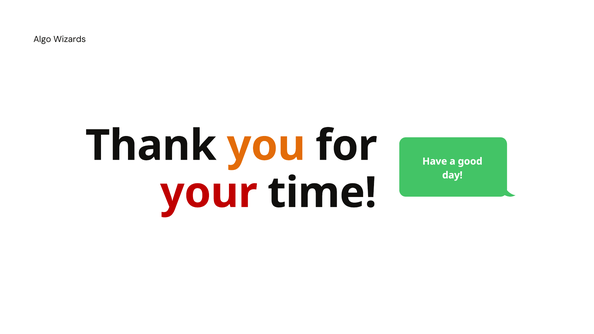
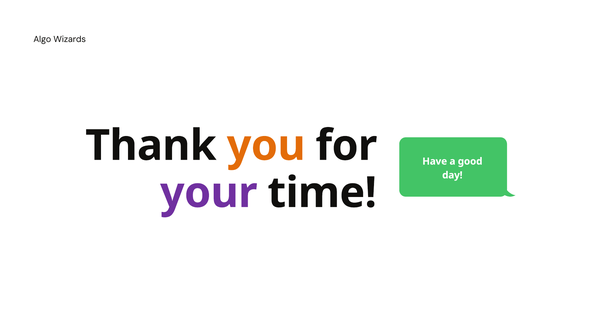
your colour: red -> purple
